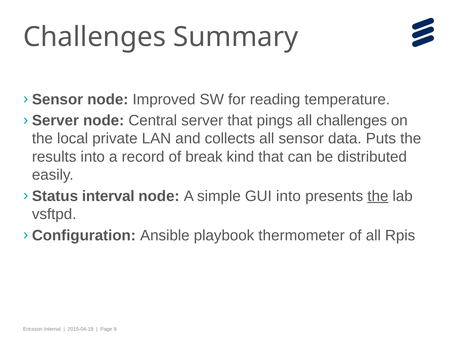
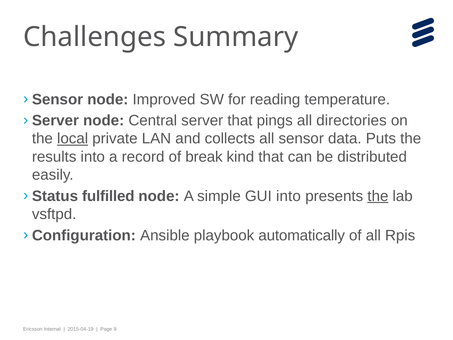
all challenges: challenges -> directories
local underline: none -> present
interval: interval -> fulfilled
thermometer: thermometer -> automatically
